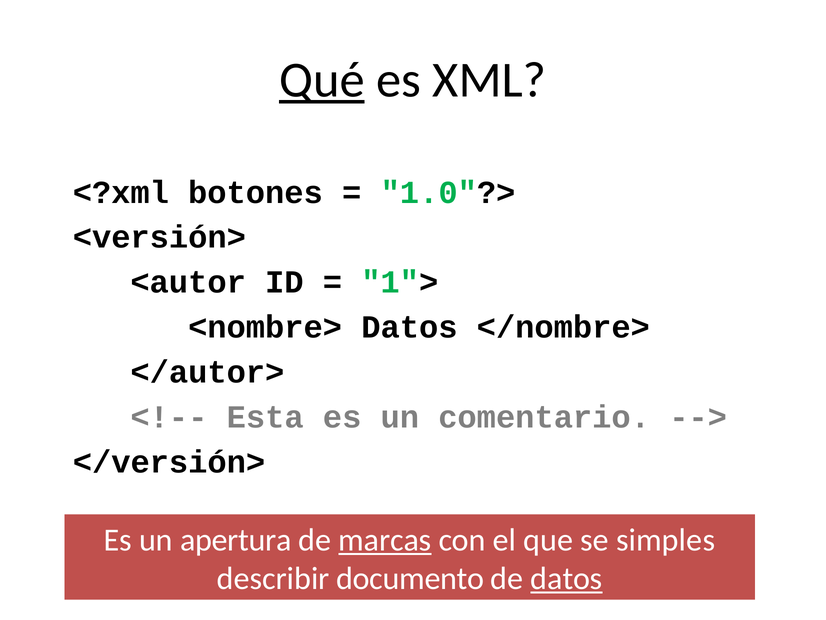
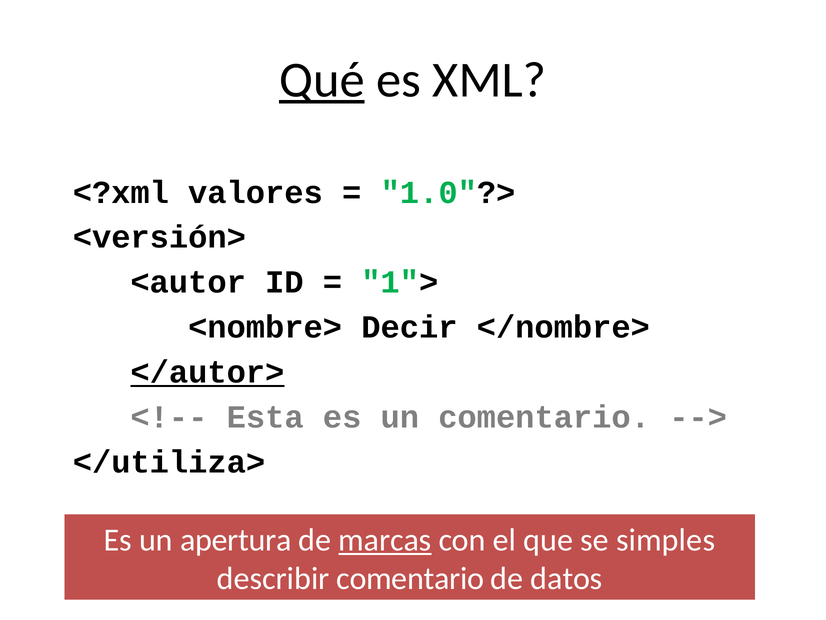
botones: botones -> valores
<nombre> Datos: Datos -> Decir
</autor> underline: none -> present
</versión>: </versión> -> </utiliza>
describir documento: documento -> comentario
datos at (566, 578) underline: present -> none
